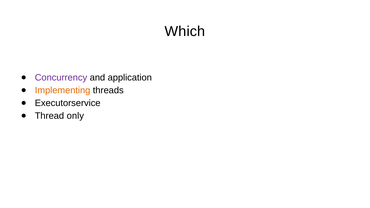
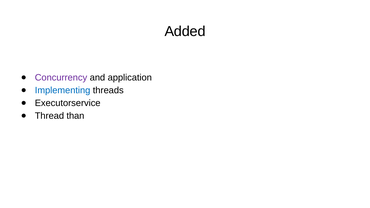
Which: Which -> Added
Implementing colour: orange -> blue
only: only -> than
